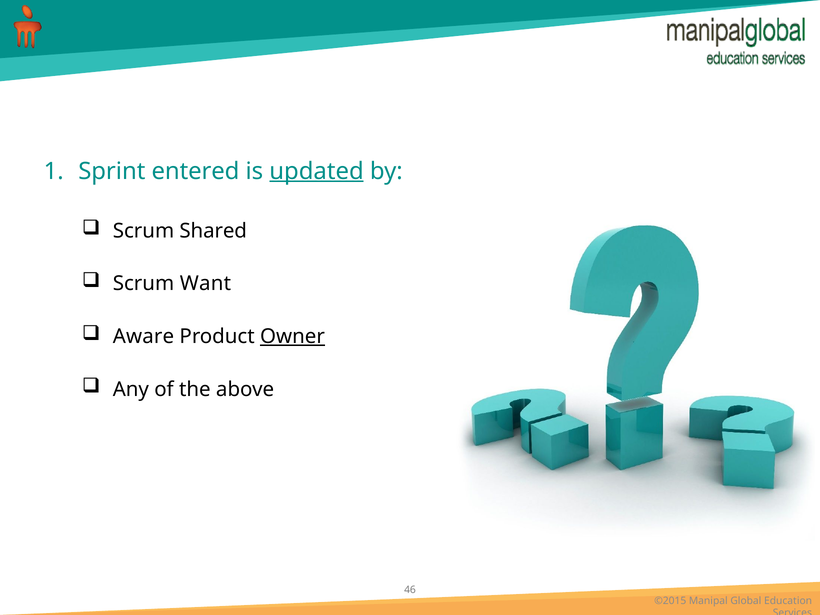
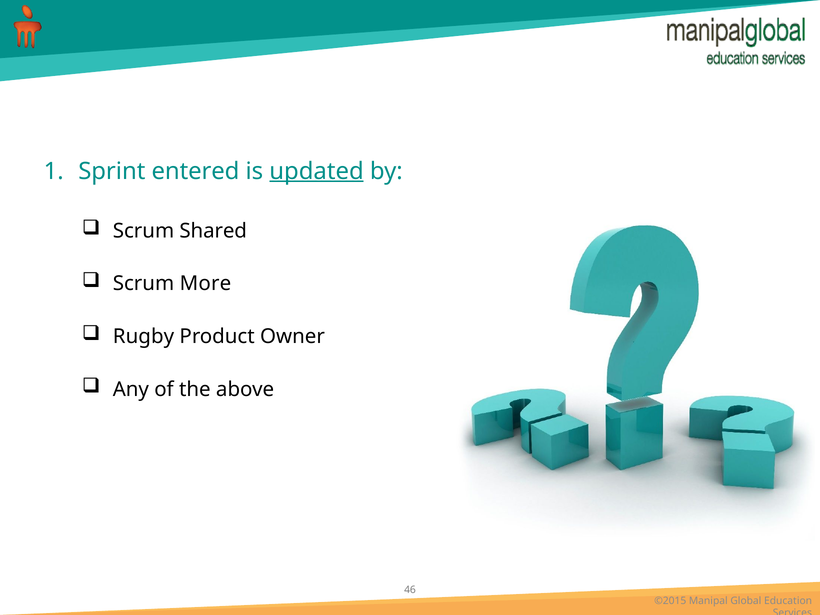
Want: Want -> More
Aware: Aware -> Rugby
Owner underline: present -> none
